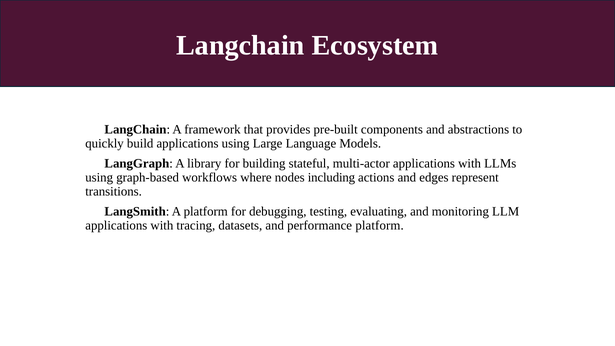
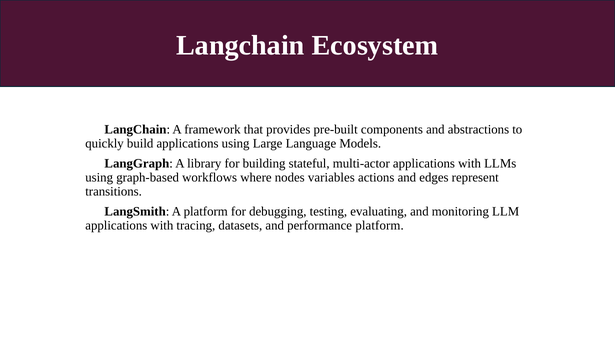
including: including -> variables
